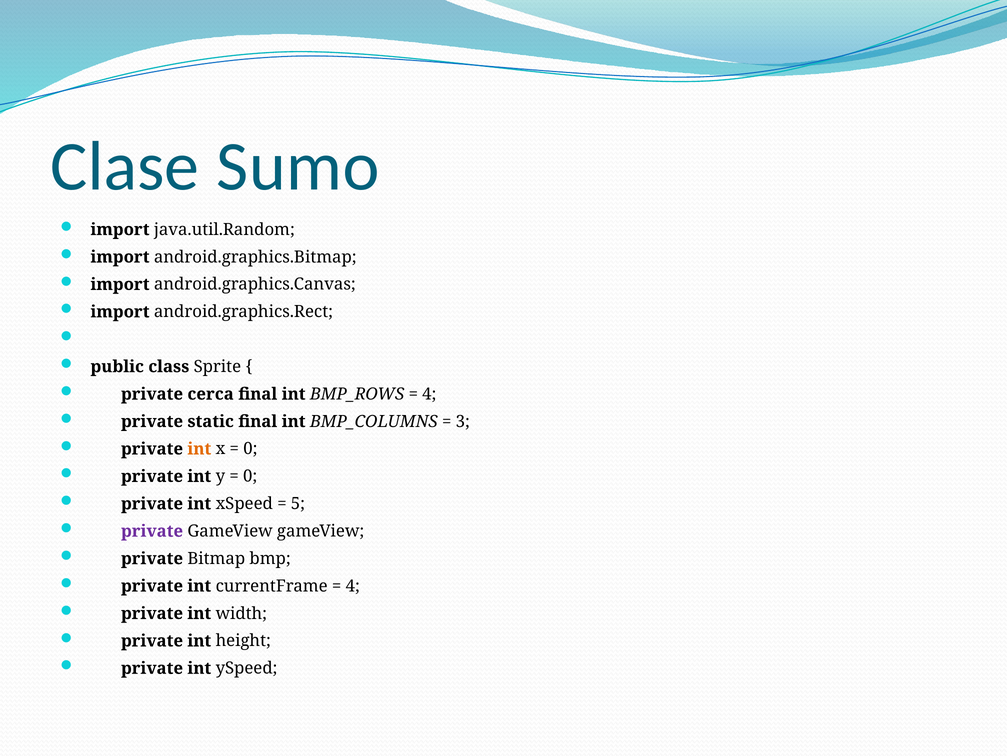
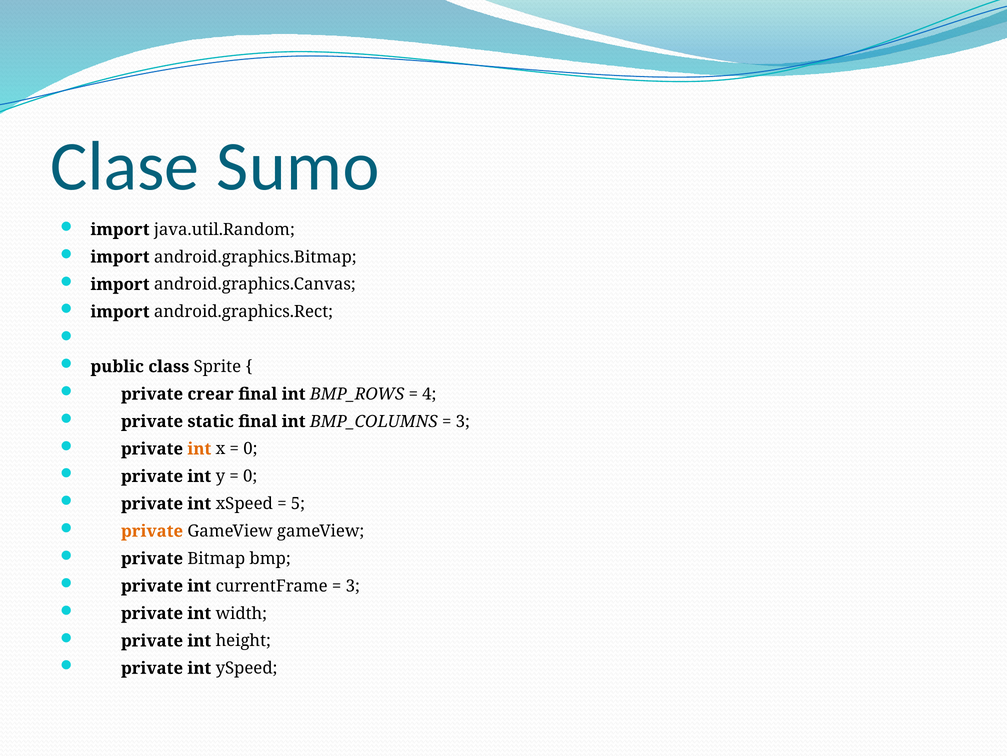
cerca: cerca -> crear
private at (152, 531) colour: purple -> orange
4 at (353, 585): 4 -> 3
